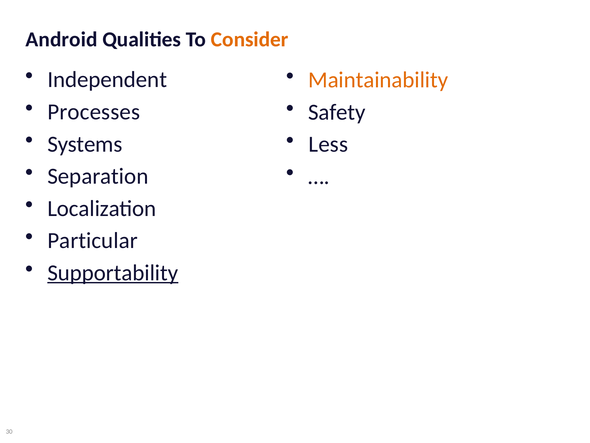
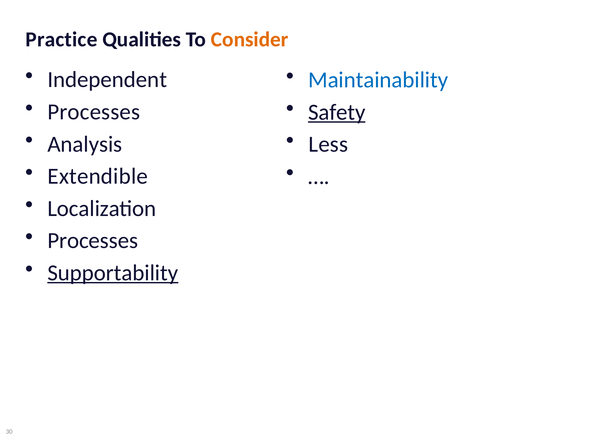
Android: Android -> Practice
Maintainability colour: orange -> blue
Safety underline: none -> present
Systems: Systems -> Analysis
Separation: Separation -> Extendible
Particular at (93, 240): Particular -> Processes
